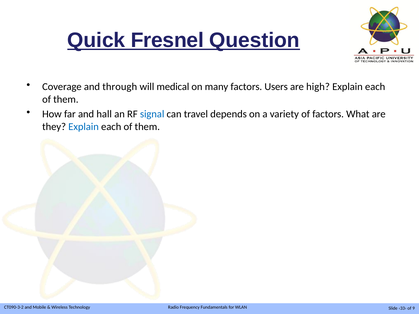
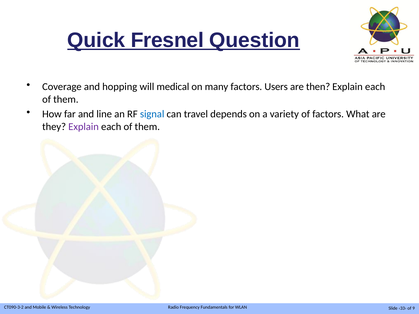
through: through -> hopping
high: high -> then
hall: hall -> line
Explain at (84, 127) colour: blue -> purple
